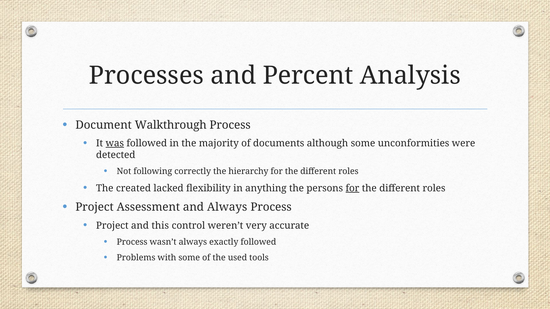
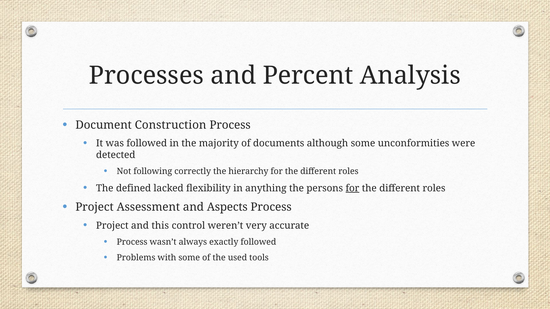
Walkthrough: Walkthrough -> Construction
was underline: present -> none
created: created -> defined
and Always: Always -> Aspects
